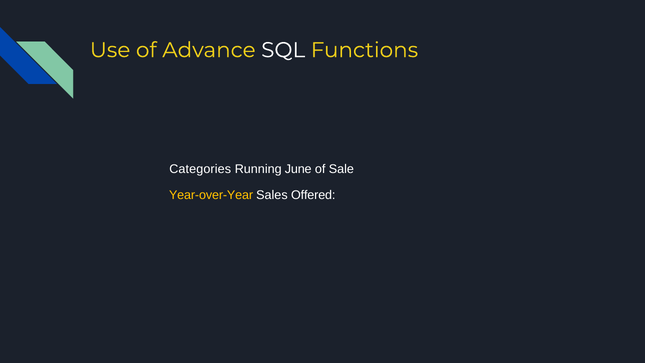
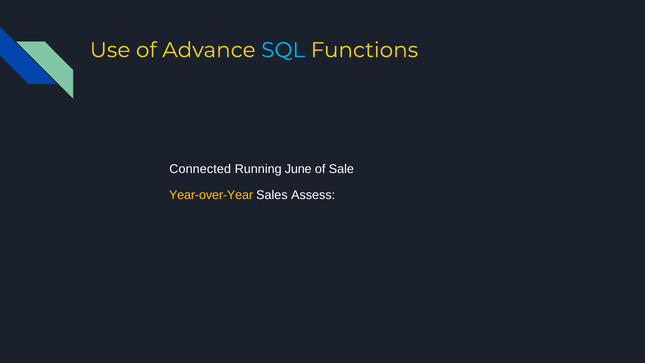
SQL colour: white -> light blue
Categories: Categories -> Connected
Offered: Offered -> Assess
